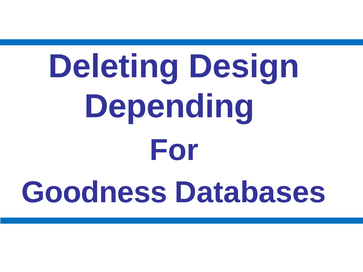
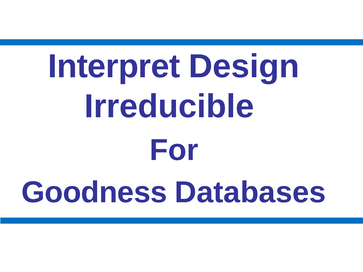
Deleting: Deleting -> Interpret
Depending: Depending -> Irreducible
